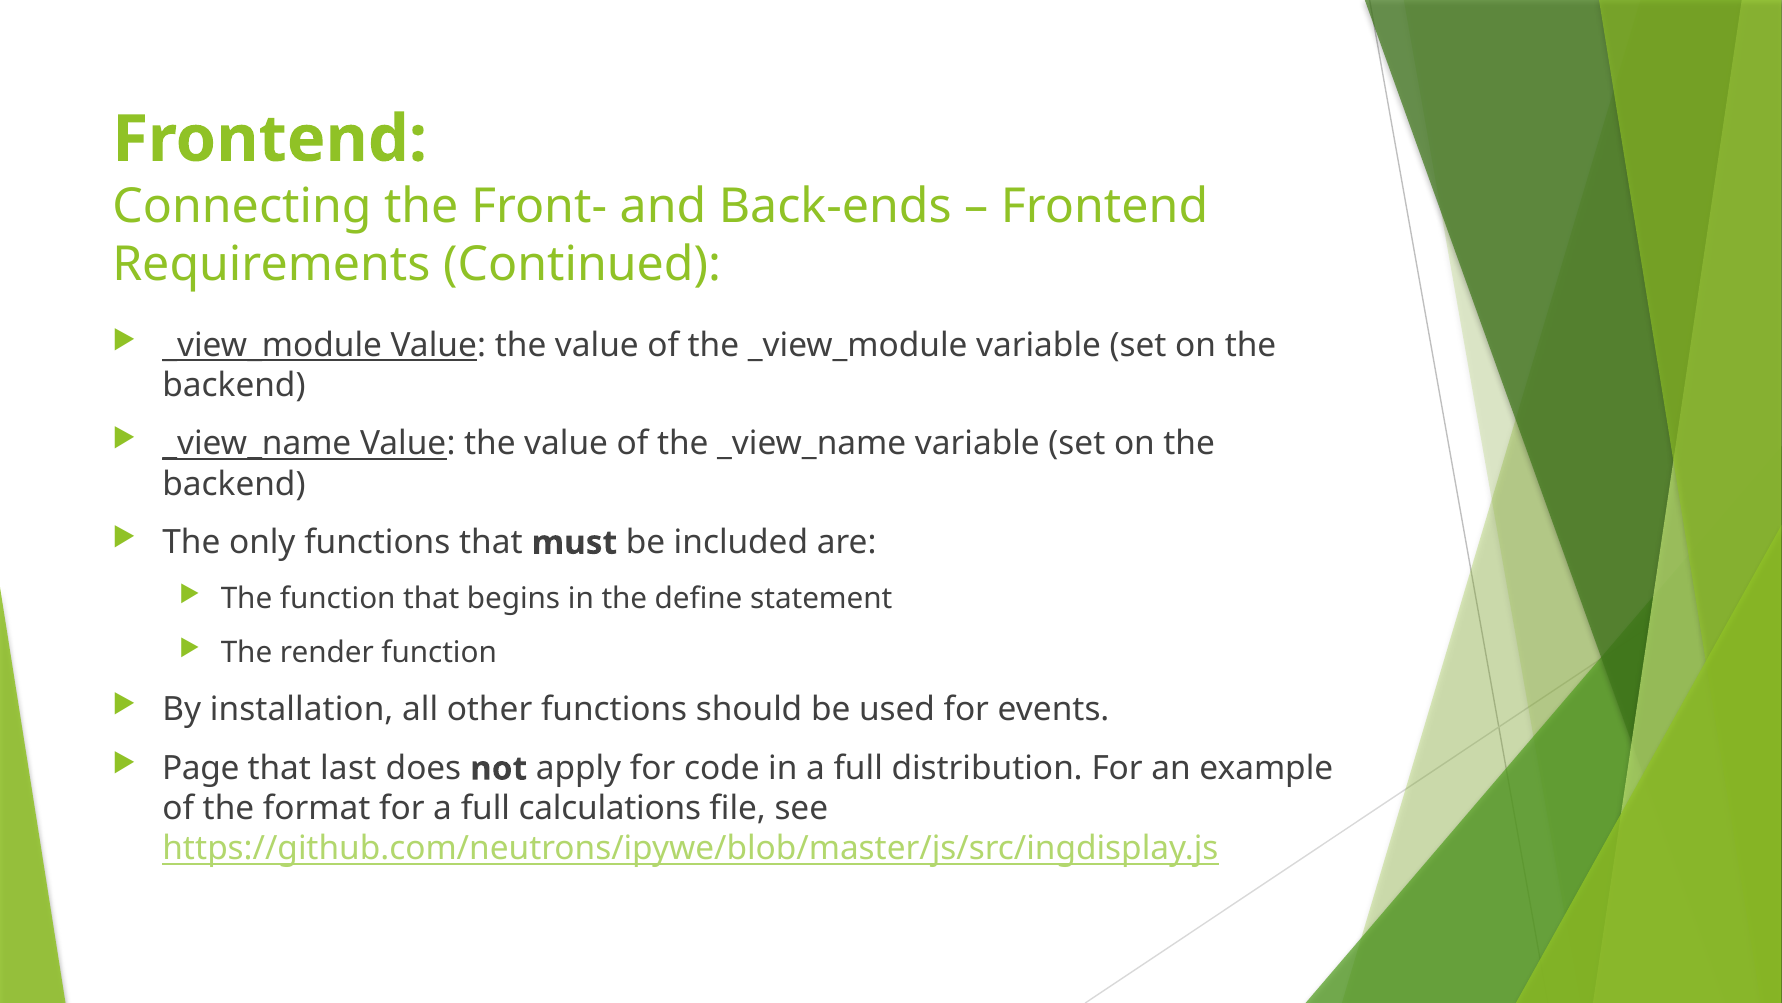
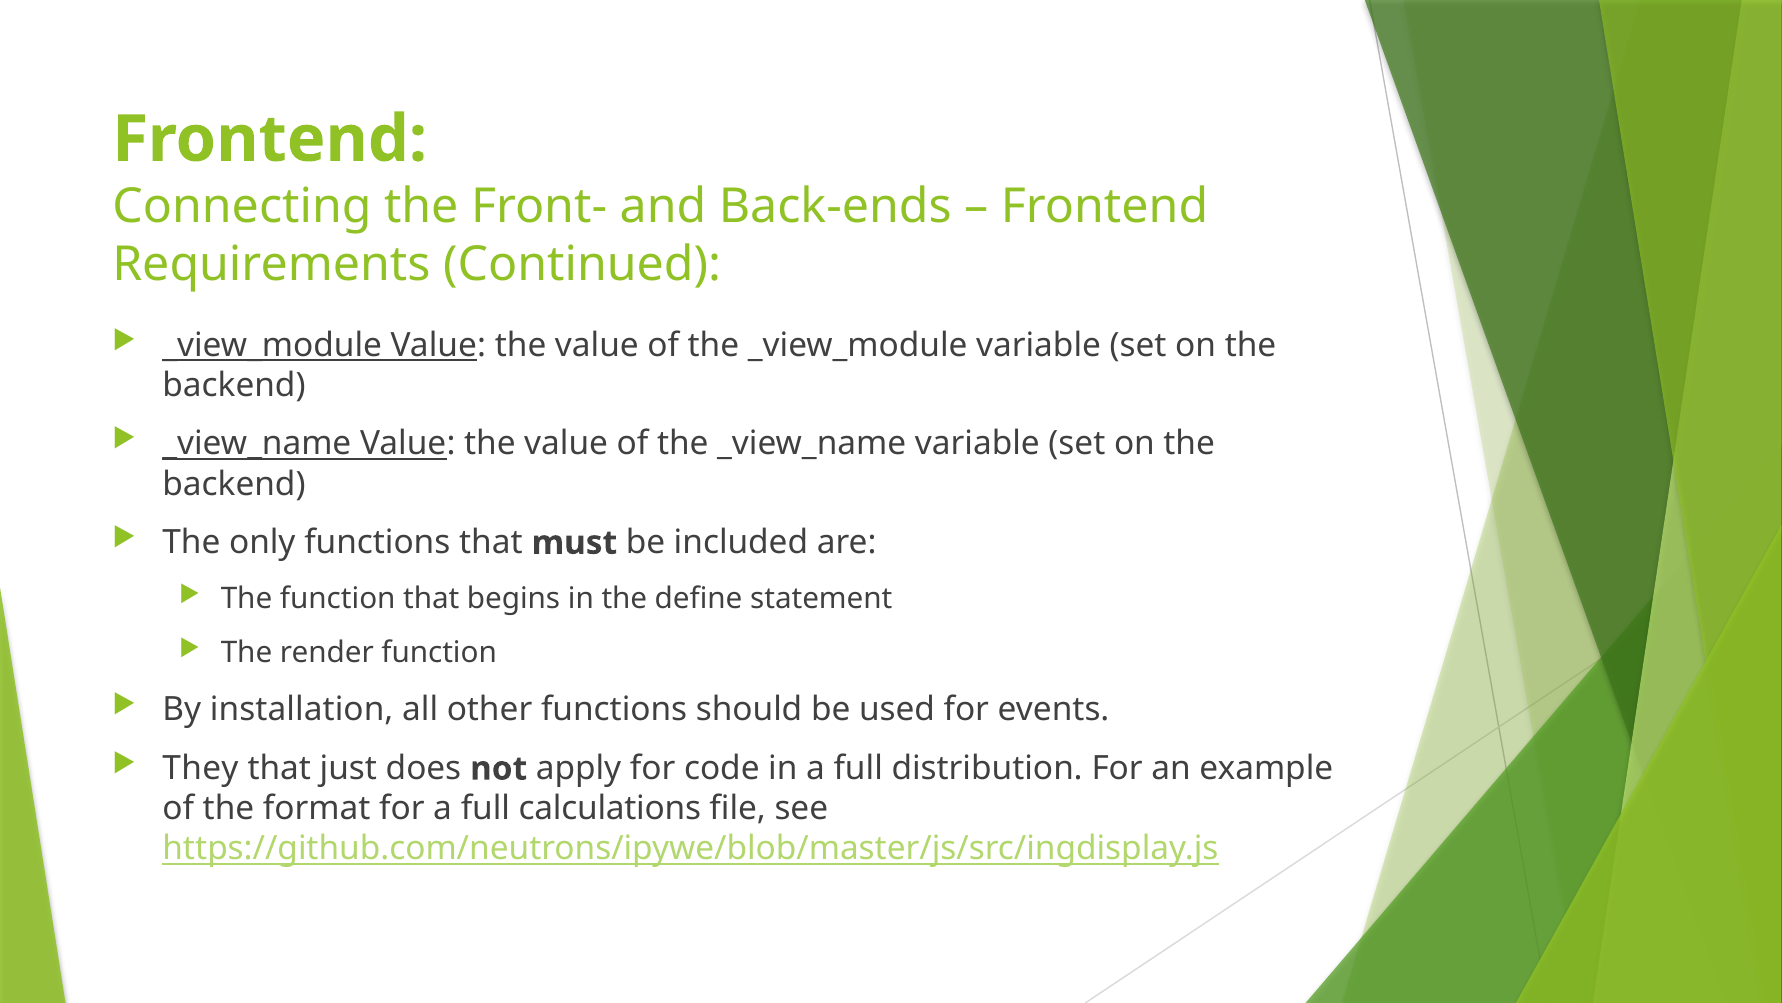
Page: Page -> They
last: last -> just
